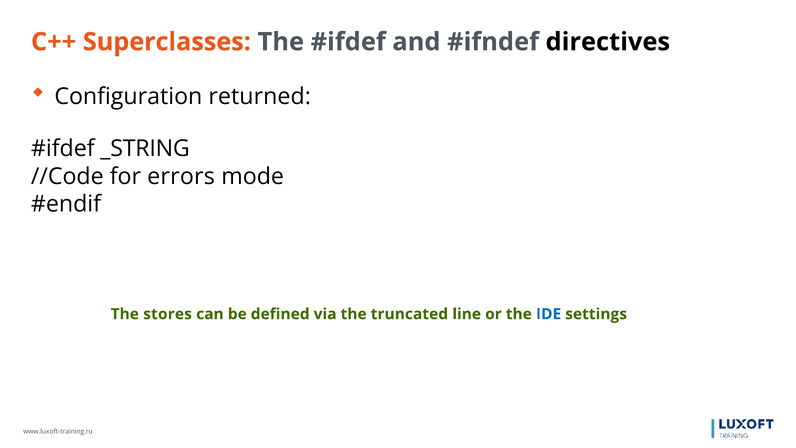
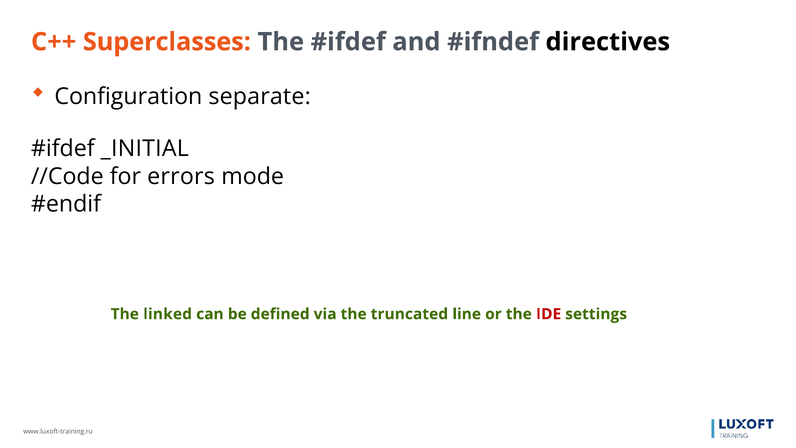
returned: returned -> separate
_STRING: _STRING -> _INITIAL
stores: stores -> linked
IDE colour: blue -> red
